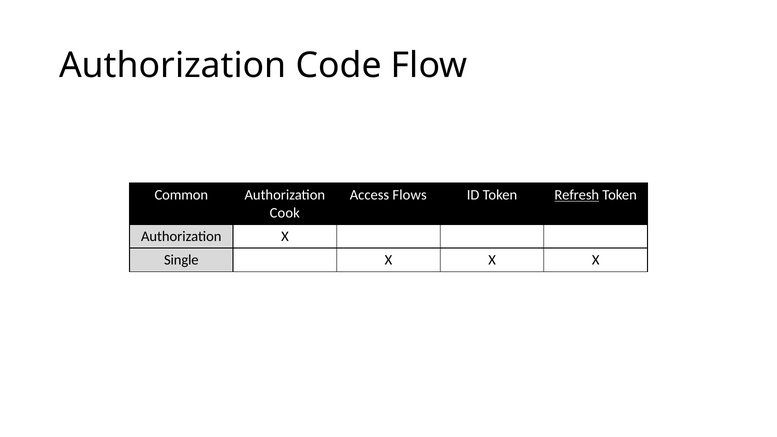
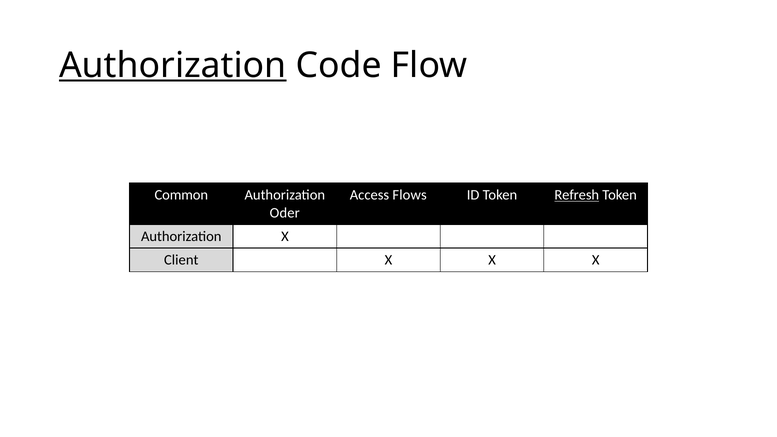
Authorization at (173, 65) underline: none -> present
Cook: Cook -> Oder
Single: Single -> Client
